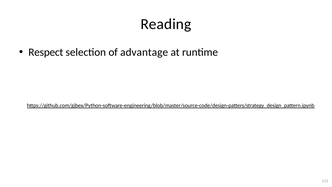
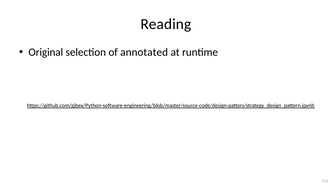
Respect: Respect -> Original
advantage: advantage -> annotated
